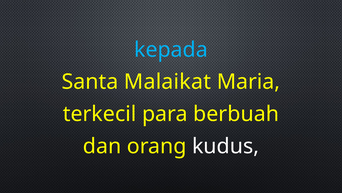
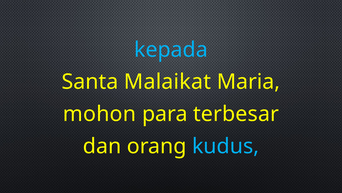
terkecil: terkecil -> mohon
berbuah: berbuah -> terbesar
kudus colour: white -> light blue
